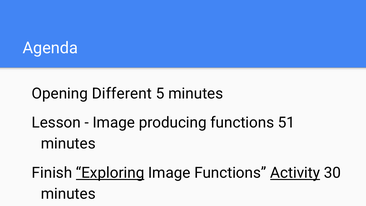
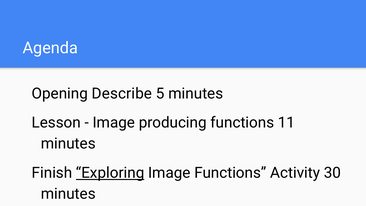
Different: Different -> Describe
51: 51 -> 11
Activity underline: present -> none
